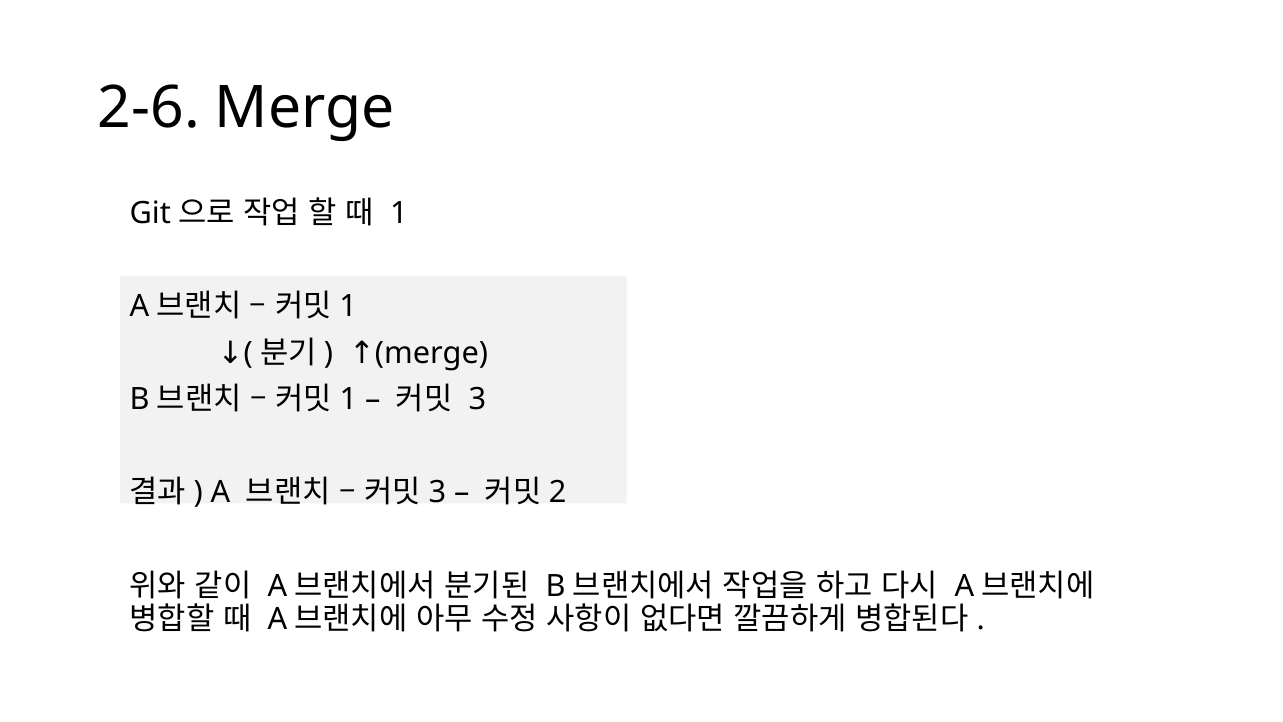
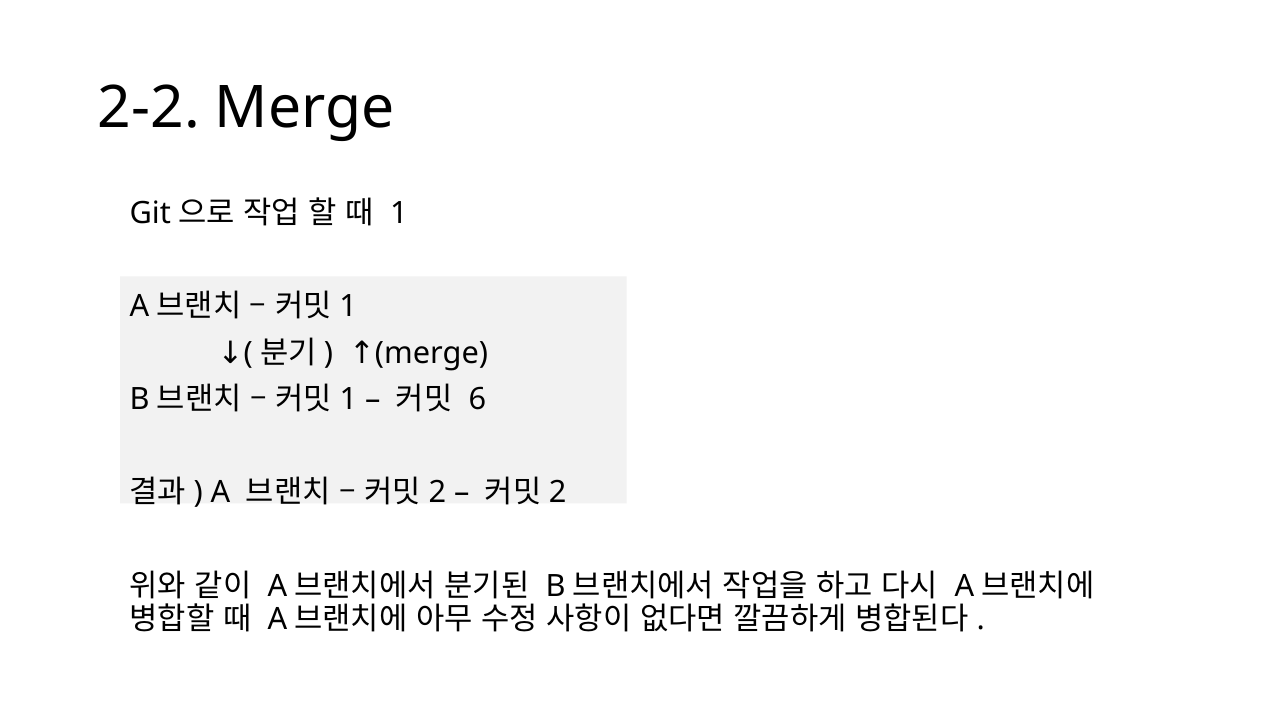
2-6: 2-6 -> 2-2
3 at (477, 400): 3 -> 6
3 at (437, 493): 3 -> 2
